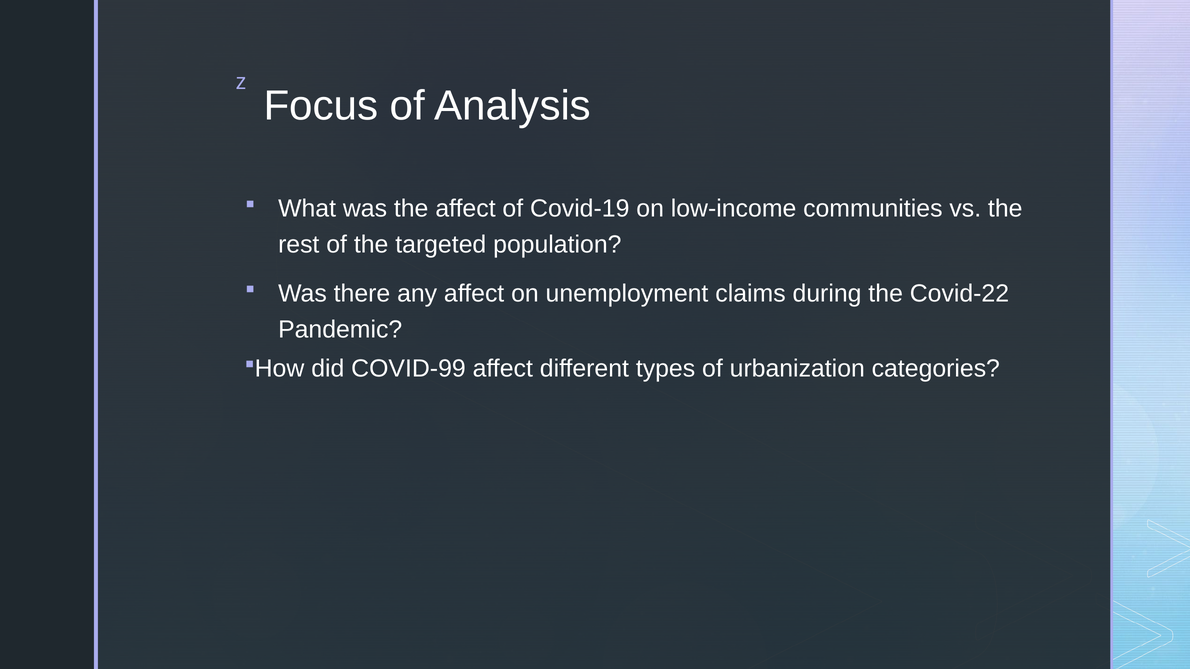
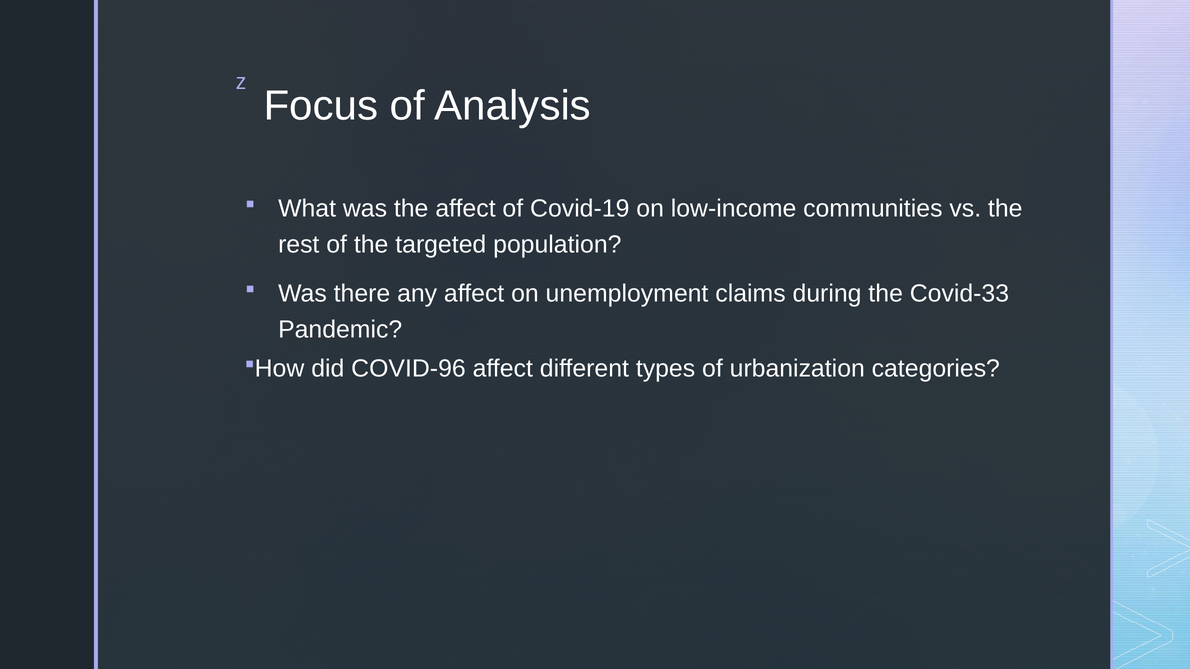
Covid-22: Covid-22 -> Covid-33
COVID-99: COVID-99 -> COVID-96
